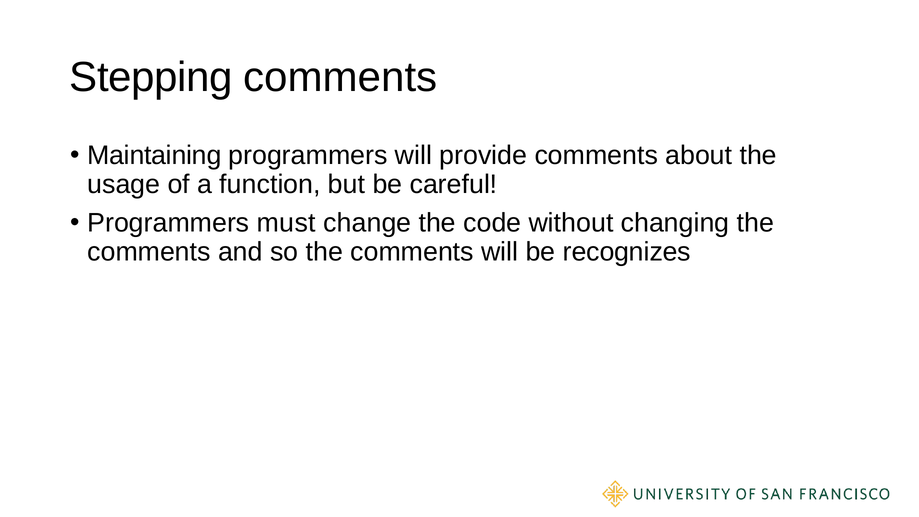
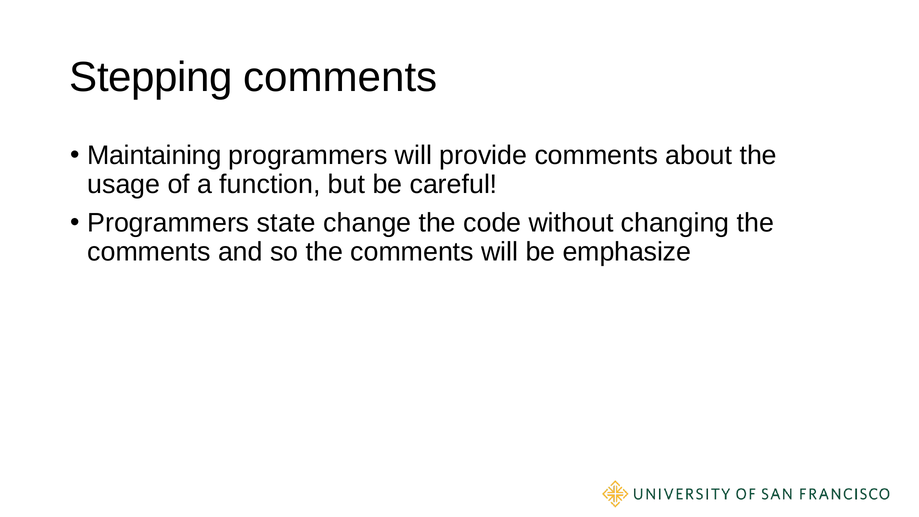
must: must -> state
recognizes: recognizes -> emphasize
